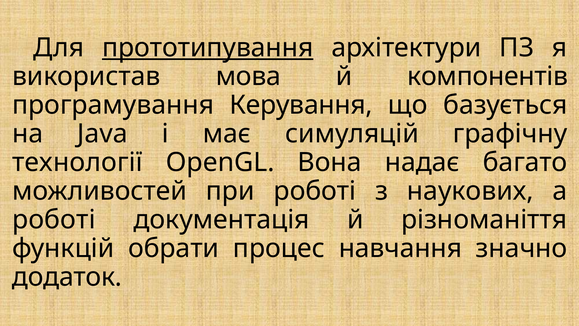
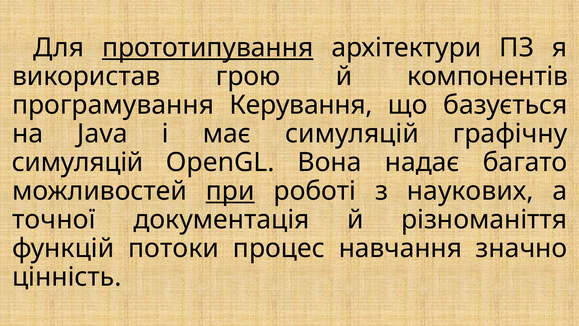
мова: мова -> грою
технології at (77, 162): технології -> симуляцій
при underline: none -> present
роботі at (54, 220): роботі -> точної
обрати: обрати -> потоки
додаток: додаток -> цінність
